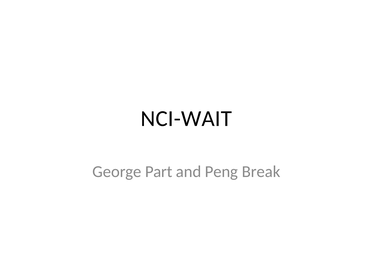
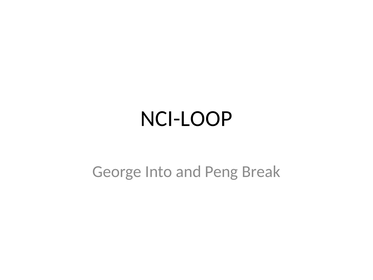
NCI-WAIT: NCI-WAIT -> NCI-LOOP
Part: Part -> Into
